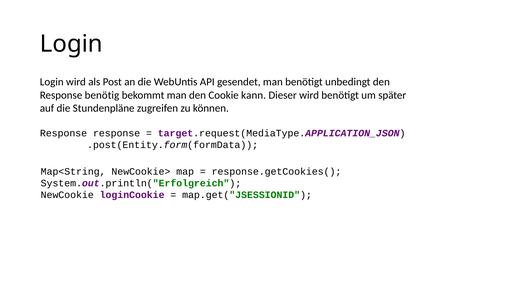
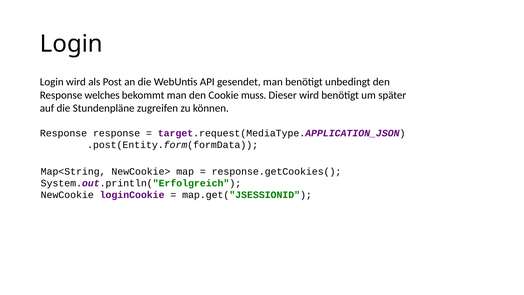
benötig: benötig -> welches
kann: kann -> muss
